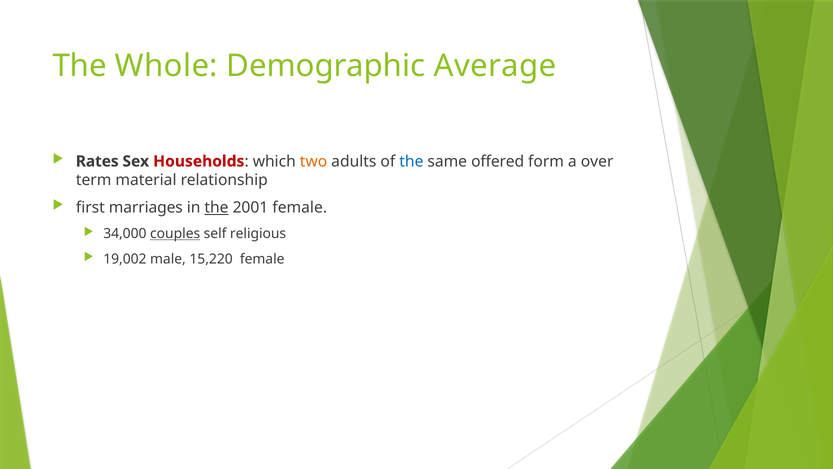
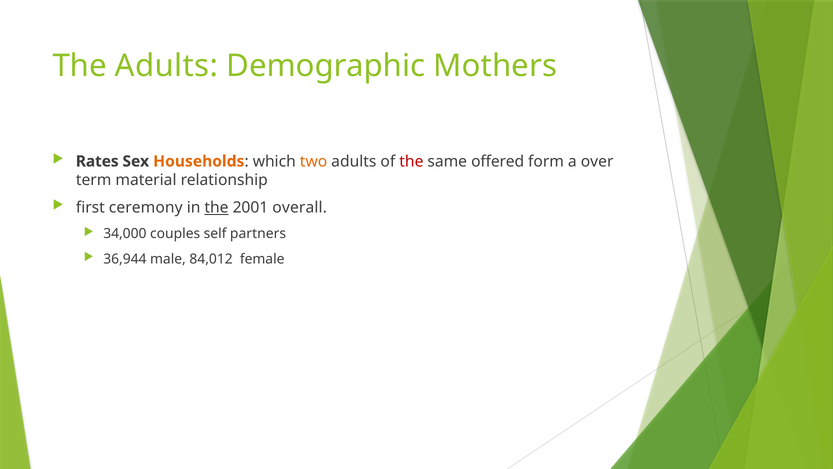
The Whole: Whole -> Adults
Average: Average -> Mothers
Households colour: red -> orange
the at (411, 161) colour: blue -> red
marriages: marriages -> ceremony
2001 female: female -> overall
couples underline: present -> none
religious: religious -> partners
19,002: 19,002 -> 36,944
15,220: 15,220 -> 84,012
